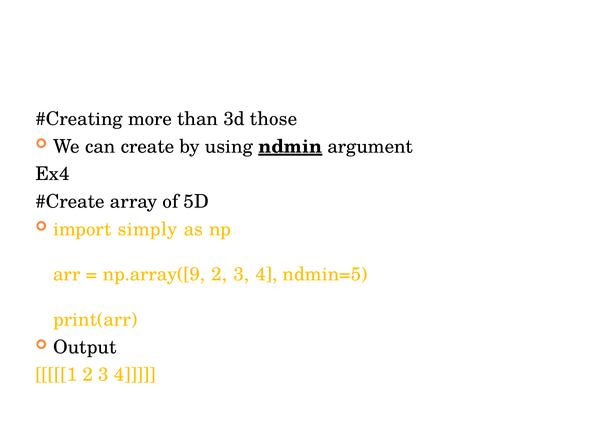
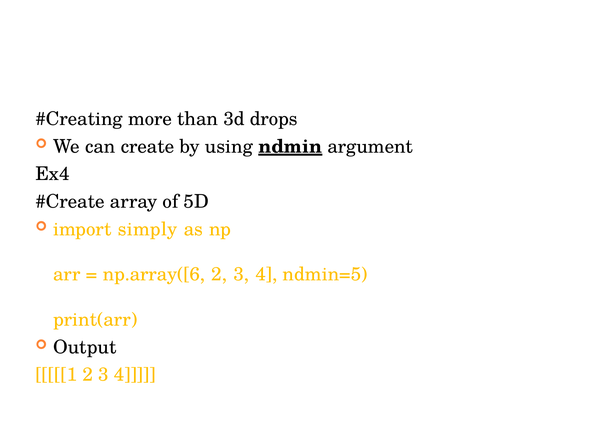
those: those -> drops
np.array([9: np.array([9 -> np.array([6
